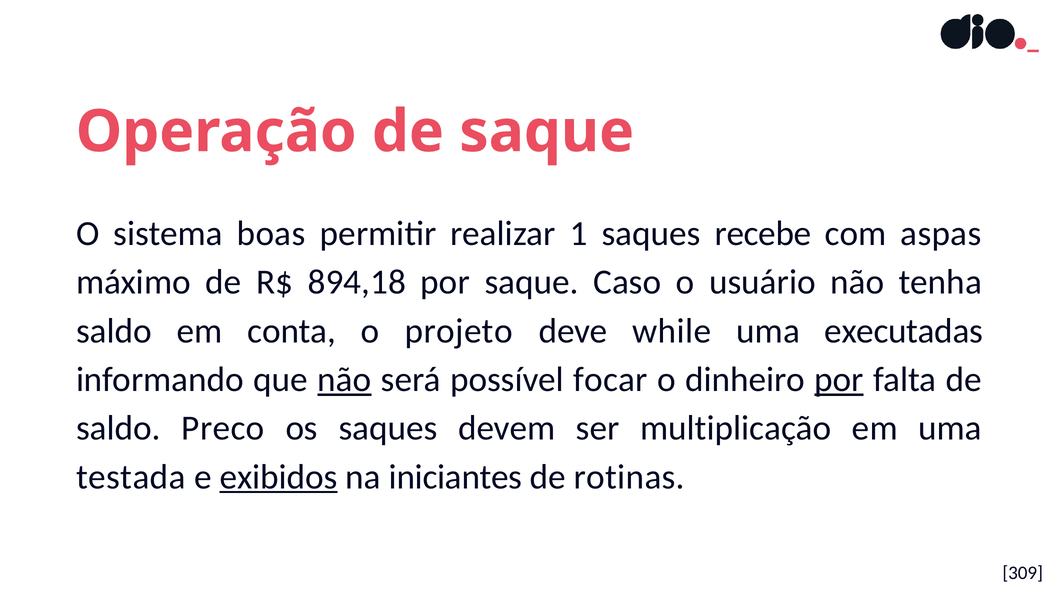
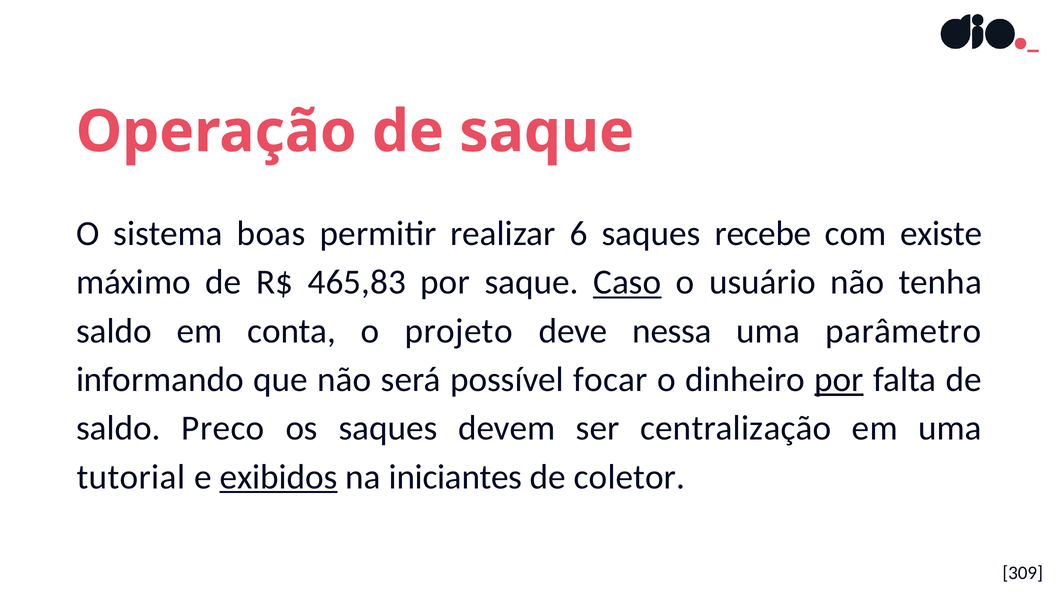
1: 1 -> 6
aspas: aspas -> existe
894,18: 894,18 -> 465,83
Caso underline: none -> present
while: while -> nessa
executadas: executadas -> parâmetro
não at (344, 380) underline: present -> none
multiplicação: multiplicação -> centralização
testada: testada -> tutorial
rotinas: rotinas -> coletor
